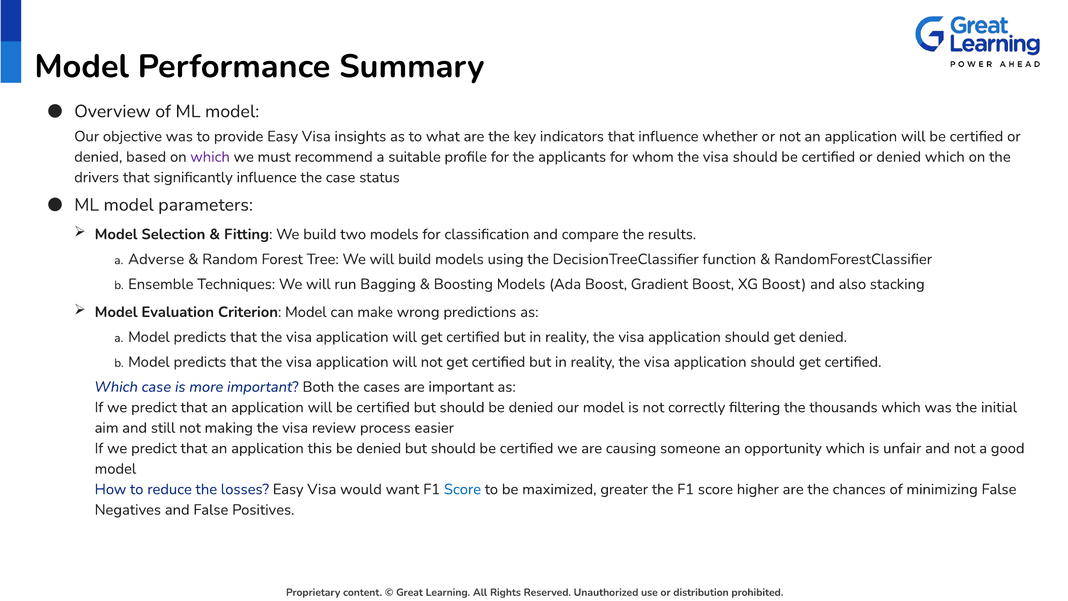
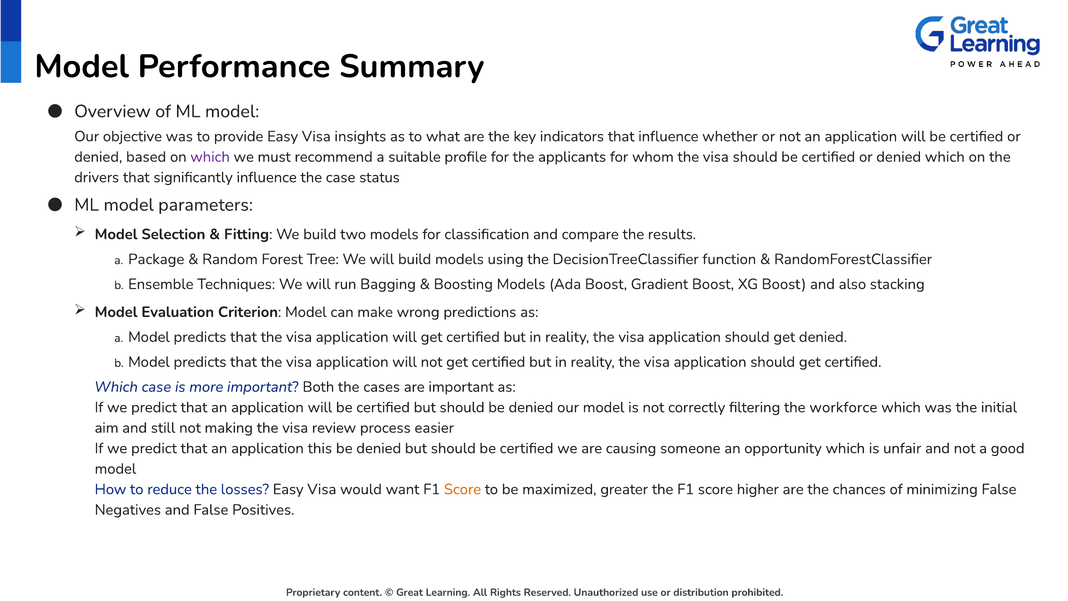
Adverse: Adverse -> Package
thousands: thousands -> workforce
Score at (462, 489) colour: blue -> orange
